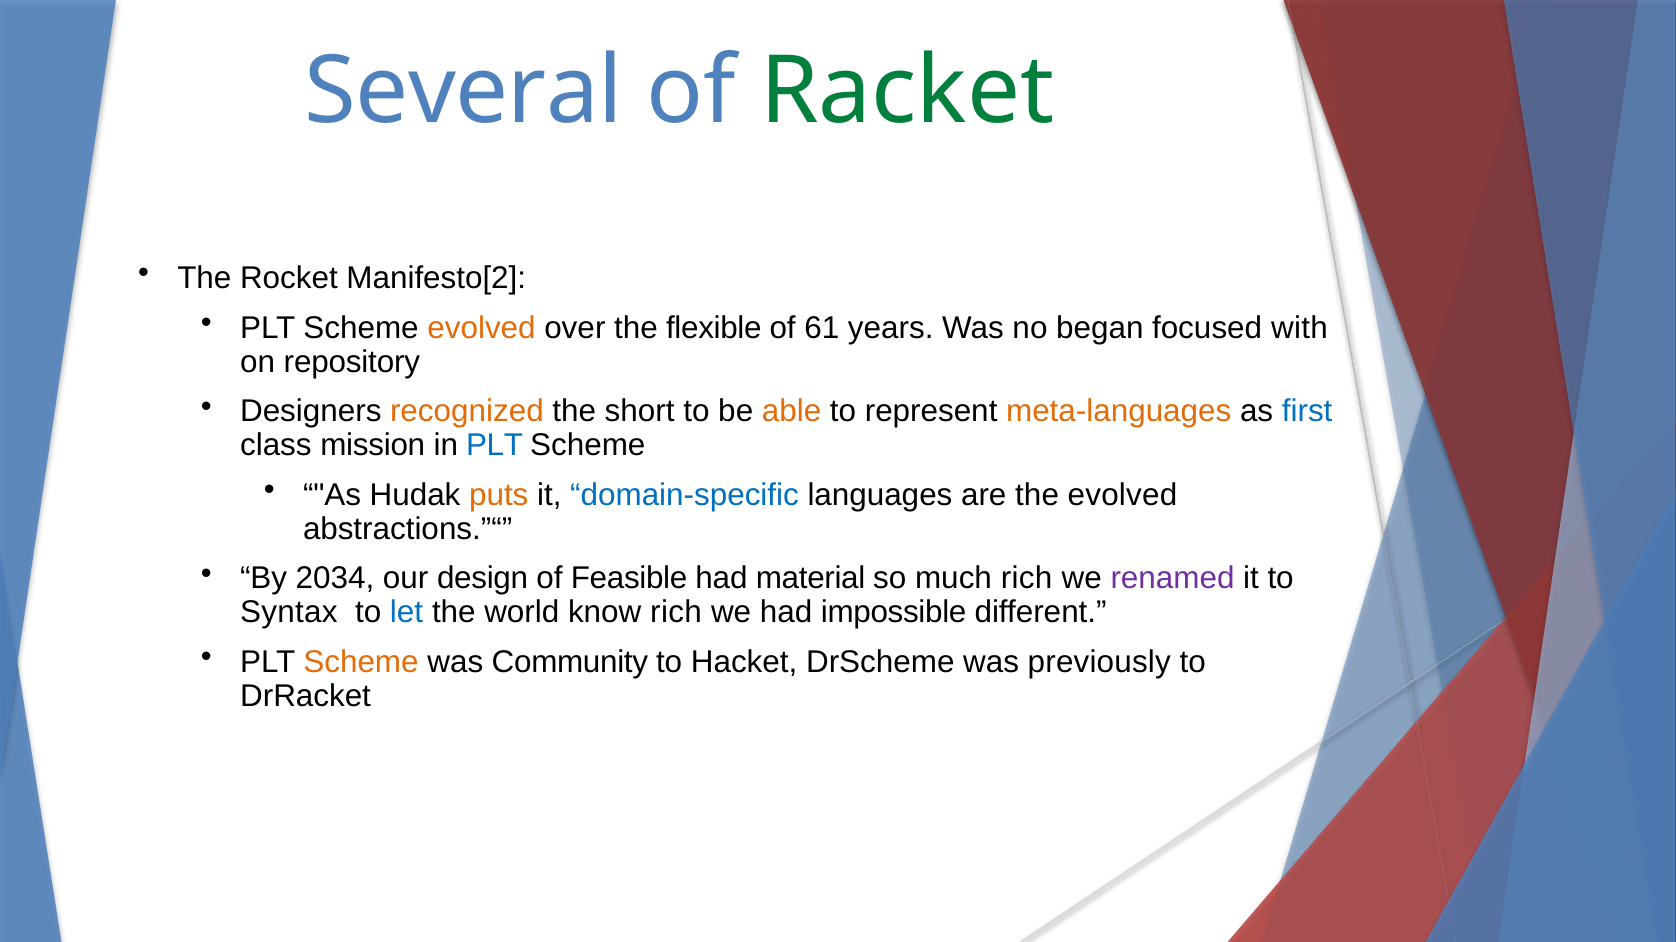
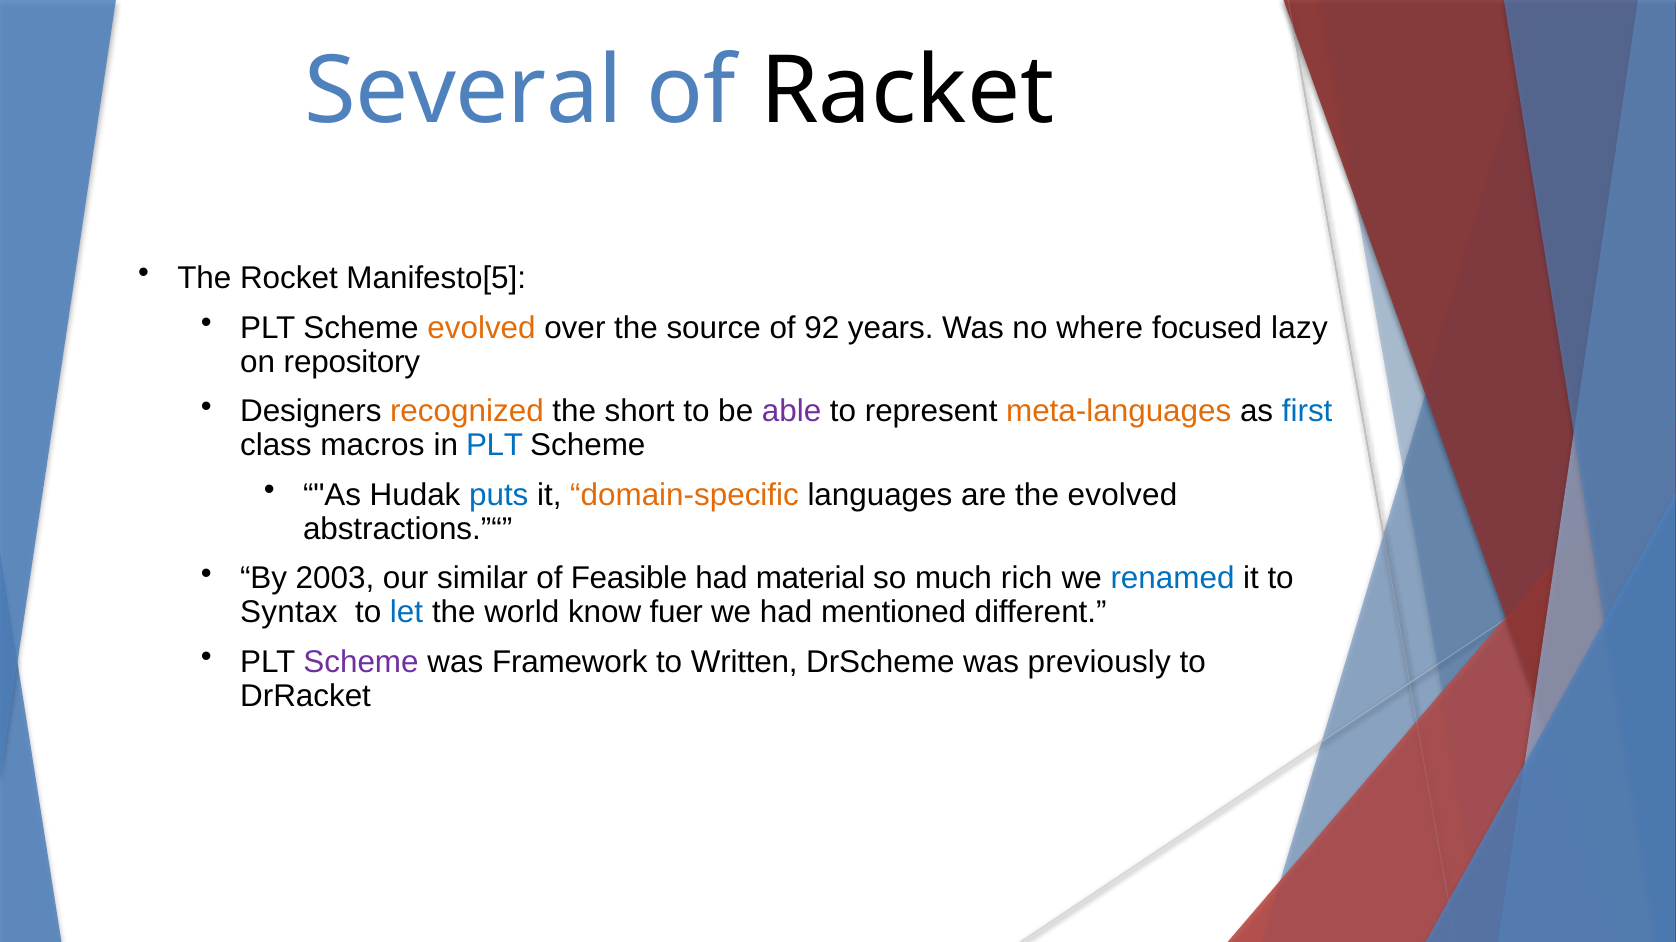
Racket colour: green -> black
Manifesto[2: Manifesto[2 -> Manifesto[5
flexible: flexible -> source
61: 61 -> 92
began: began -> where
with: with -> lazy
able colour: orange -> purple
mission: mission -> macros
puts colour: orange -> blue
domain-specific colour: blue -> orange
2034: 2034 -> 2003
design: design -> similar
renamed colour: purple -> blue
know rich: rich -> fuer
impossible: impossible -> mentioned
Scheme at (361, 663) colour: orange -> purple
Community: Community -> Framework
Hacket: Hacket -> Written
